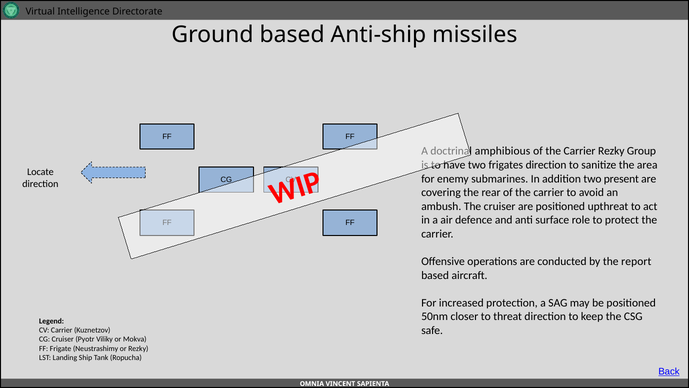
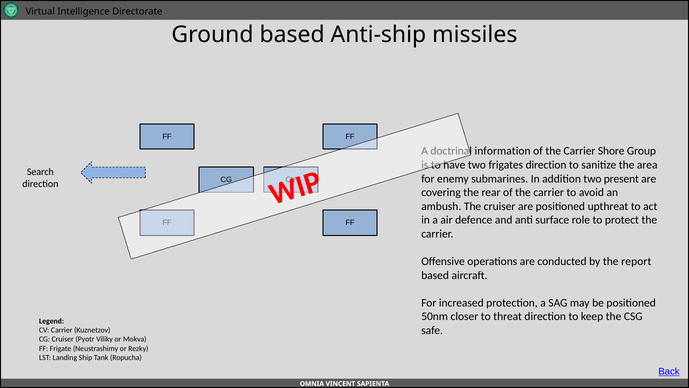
amphibious: amphibious -> information
Carrier Rezky: Rezky -> Shore
Locate: Locate -> Search
